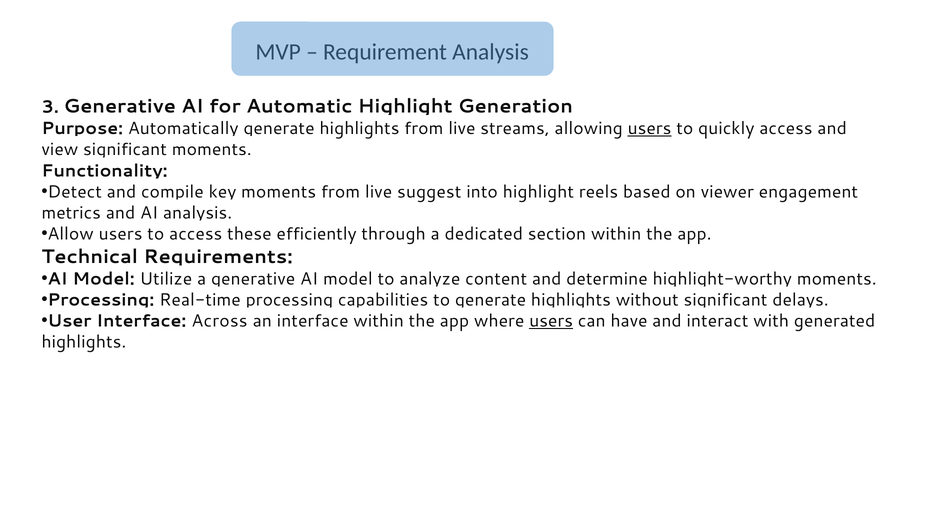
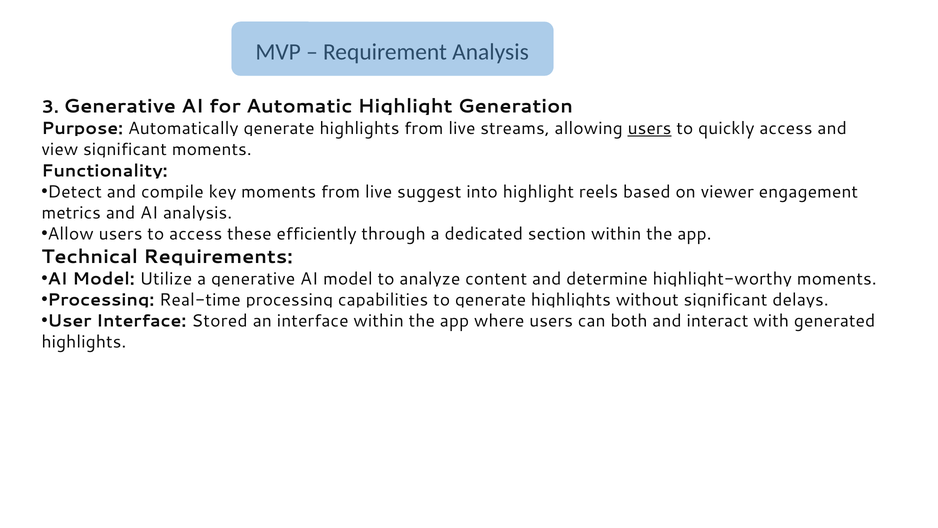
Across: Across -> Stored
users at (551, 321) underline: present -> none
have: have -> both
